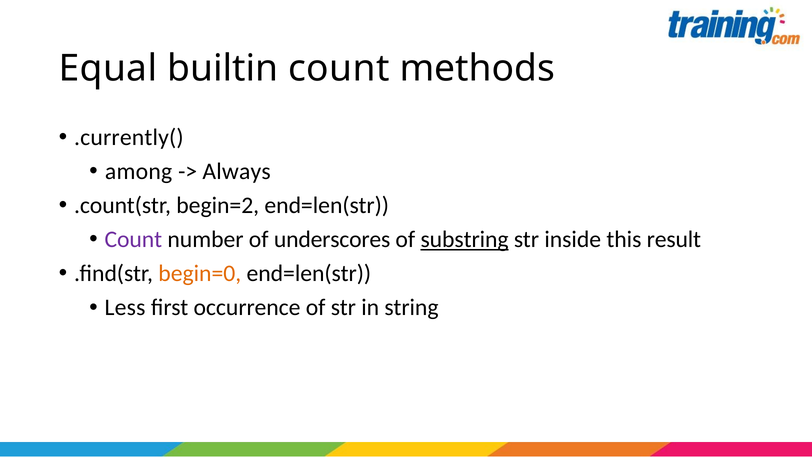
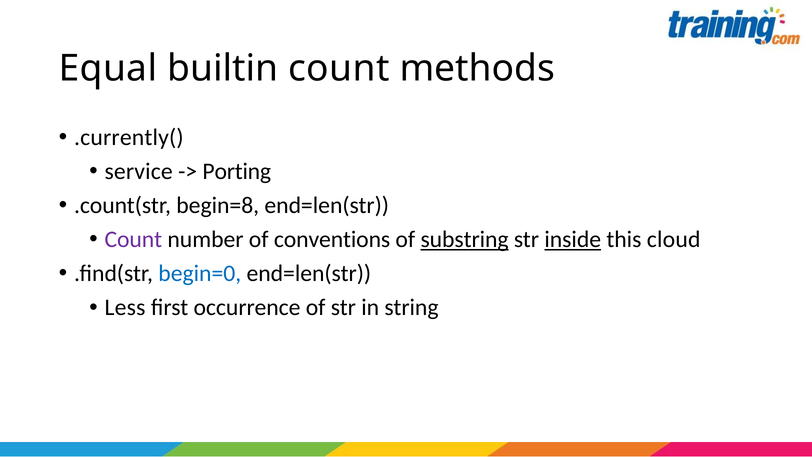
among: among -> service
Always: Always -> Porting
begin=2: begin=2 -> begin=8
underscores: underscores -> conventions
inside underline: none -> present
result: result -> cloud
begin=0 colour: orange -> blue
